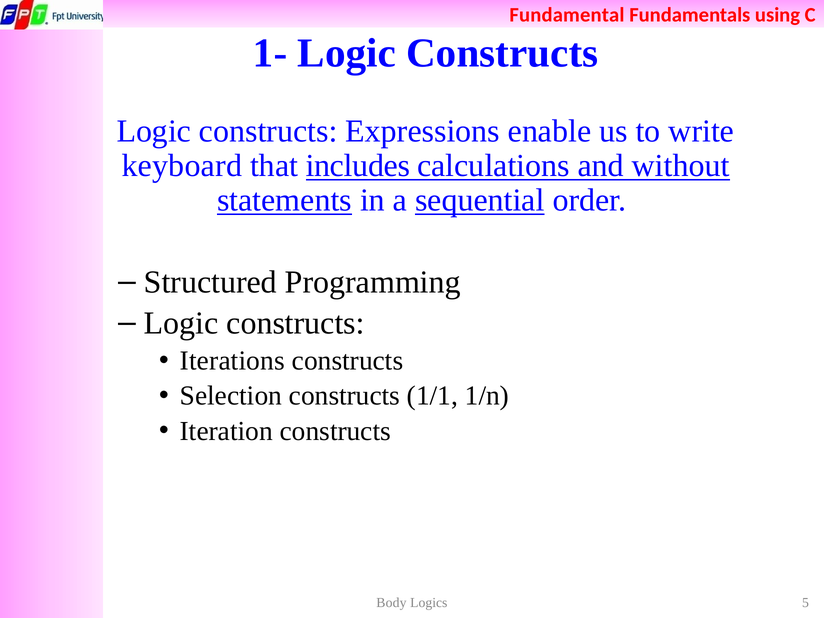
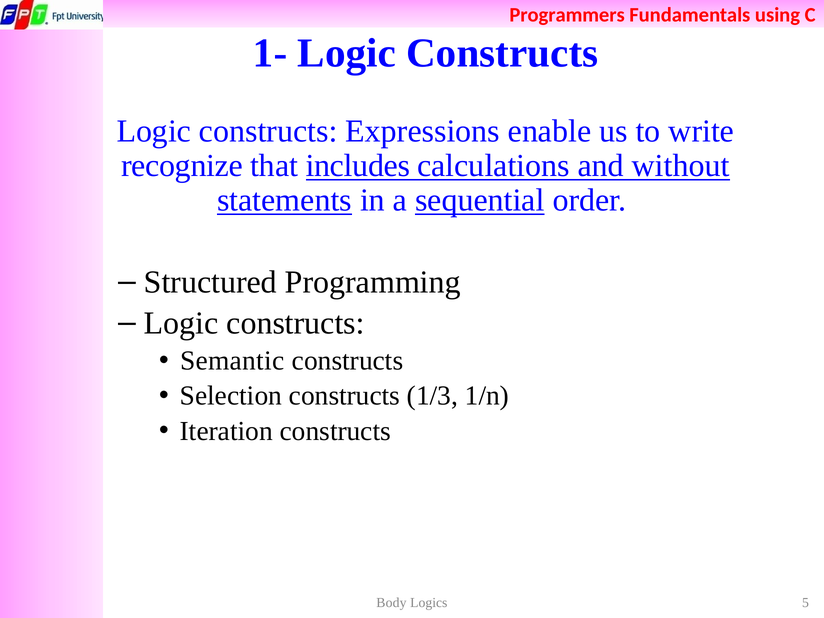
Fundamental: Fundamental -> Programmers
keyboard: keyboard -> recognize
Iterations: Iterations -> Semantic
1/1: 1/1 -> 1/3
